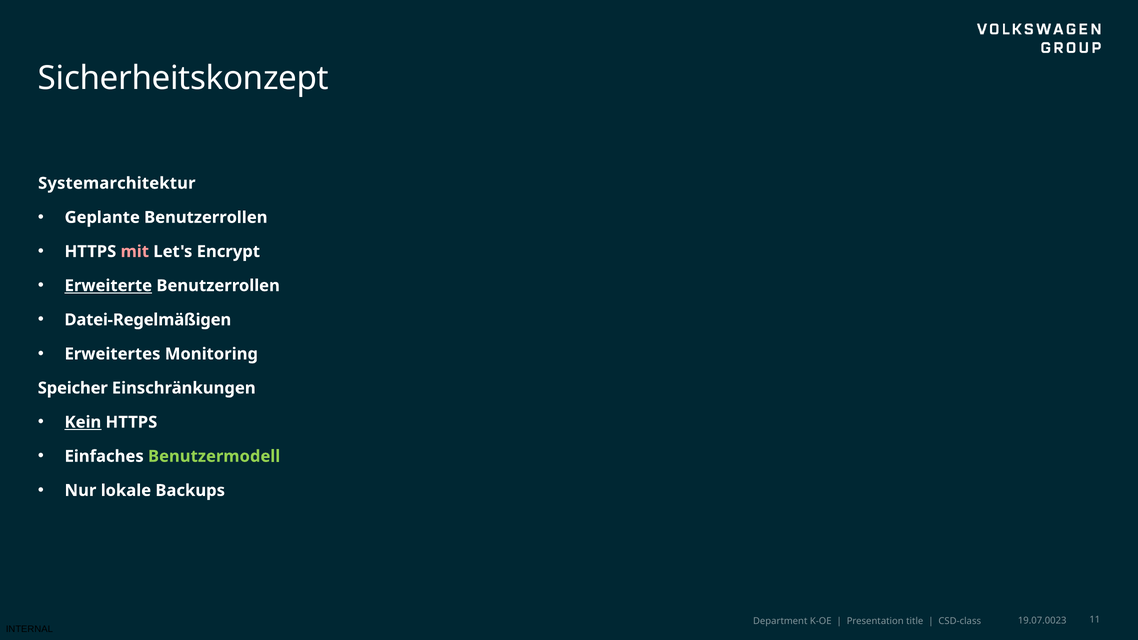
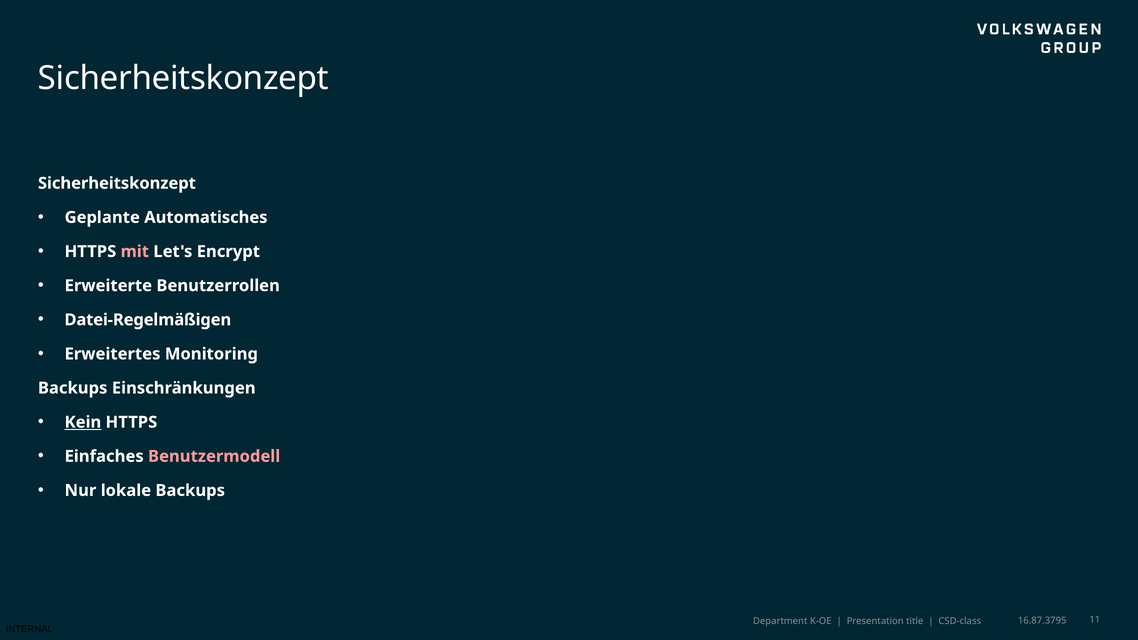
Systemarchitektur at (117, 183): Systemarchitektur -> Sicherheitskonzept
Geplante Benutzerrollen: Benutzerrollen -> Automatisches
Erweiterte underline: present -> none
Speicher at (73, 388): Speicher -> Backups
Benutzermodell colour: light green -> pink
19.07.0023: 19.07.0023 -> 16.87.3795
